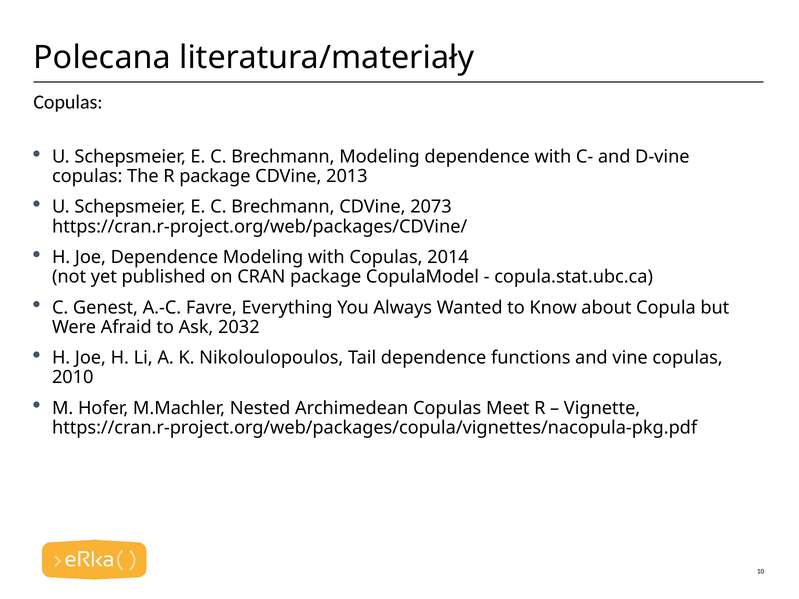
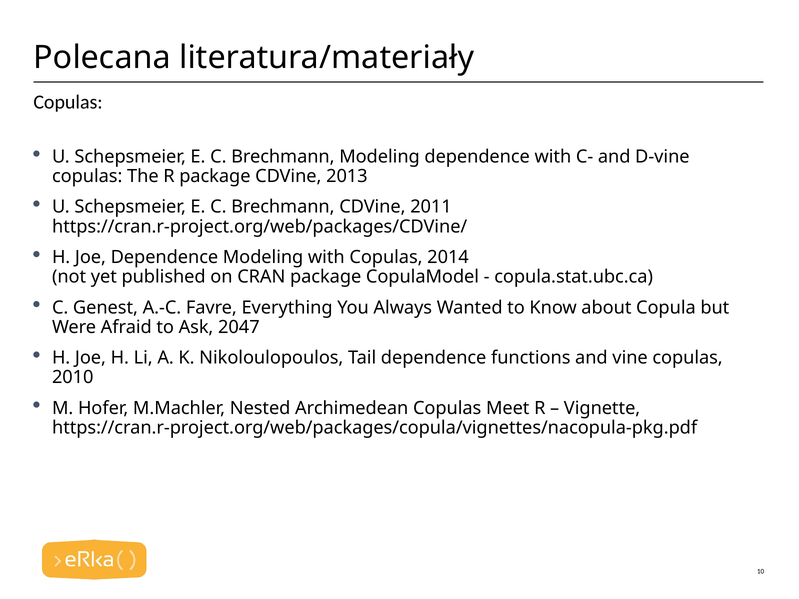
2073: 2073 -> 2011
2032: 2032 -> 2047
